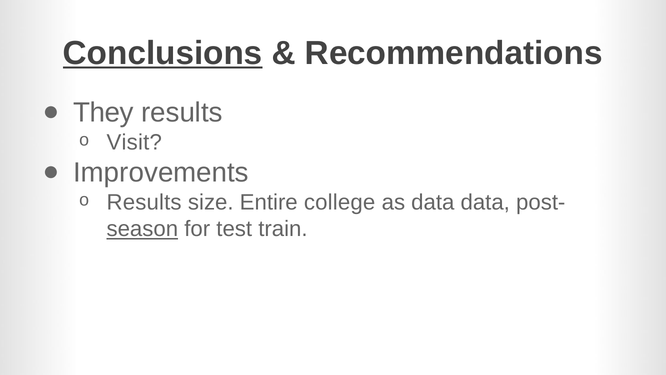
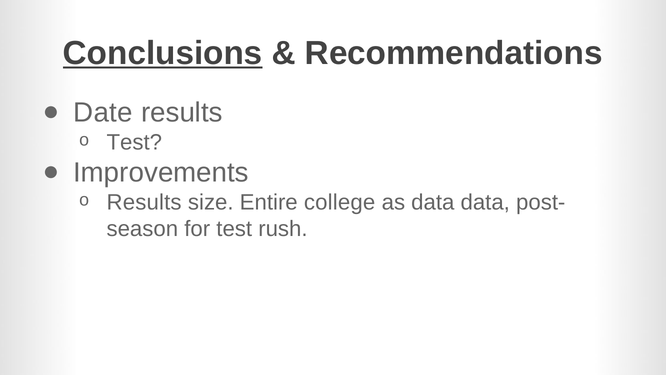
They: They -> Date
Visit at (134, 142): Visit -> Test
season underline: present -> none
train: train -> rush
